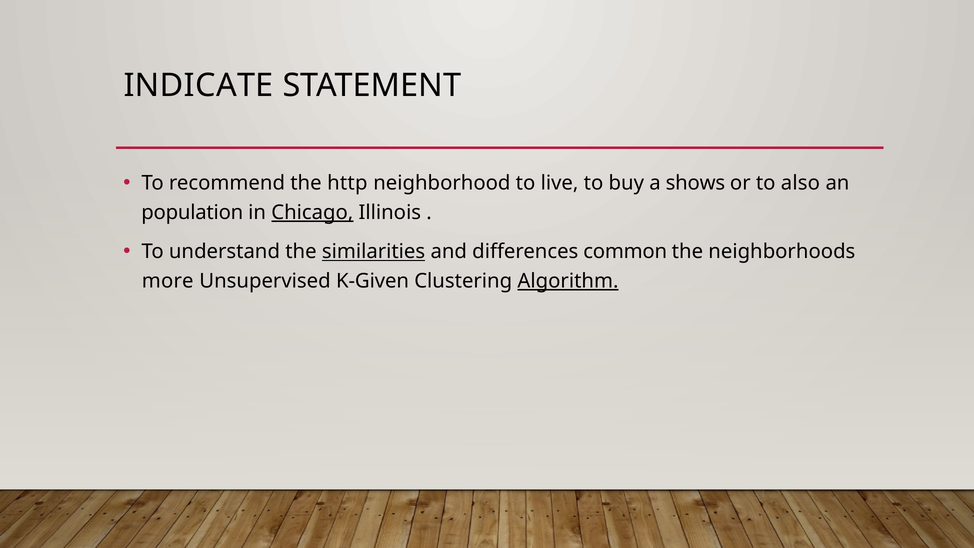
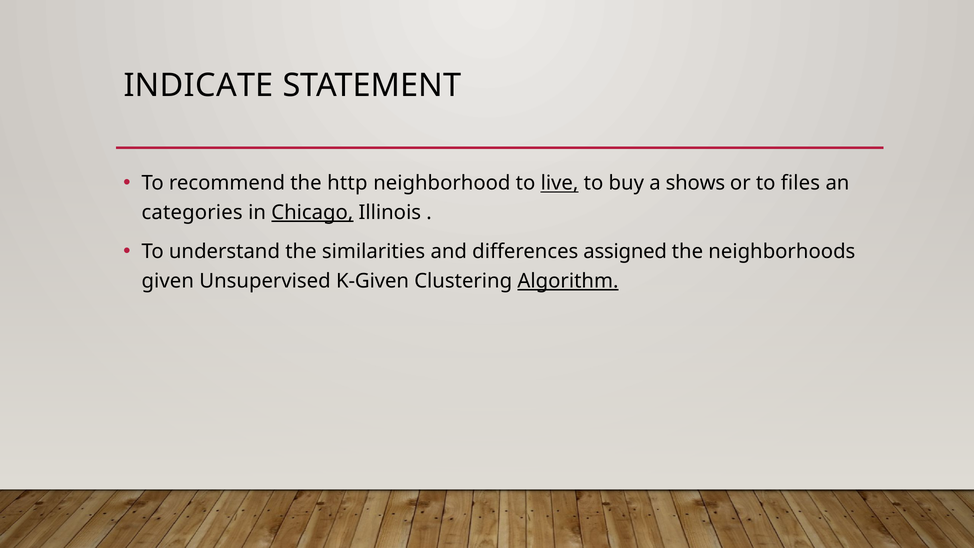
live underline: none -> present
also: also -> files
population: population -> categories
similarities underline: present -> none
common: common -> assigned
more: more -> given
